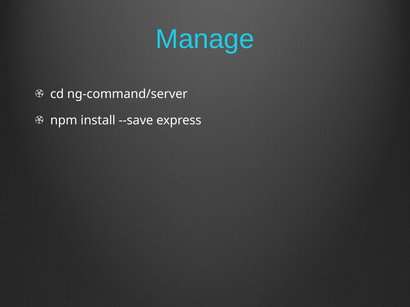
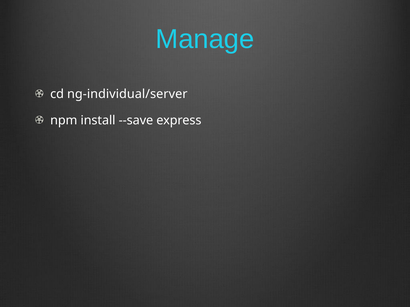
ng-command/server: ng-command/server -> ng-individual/server
